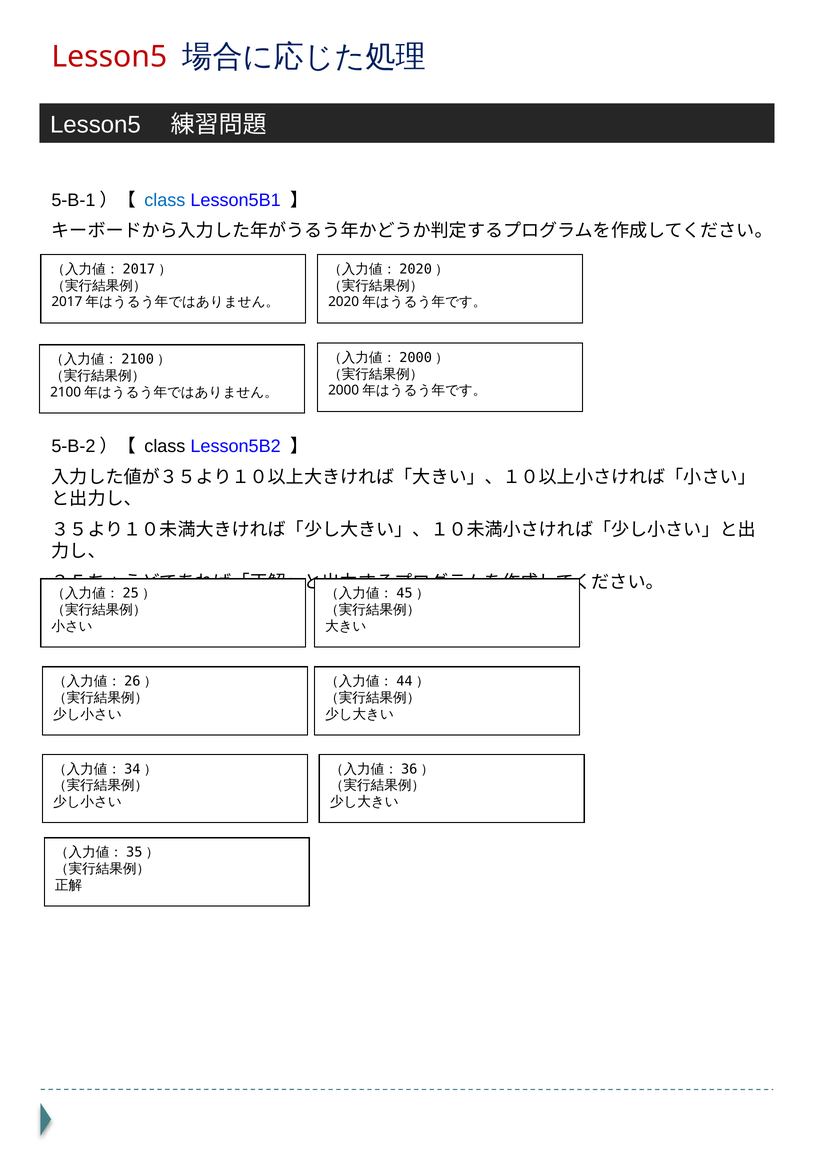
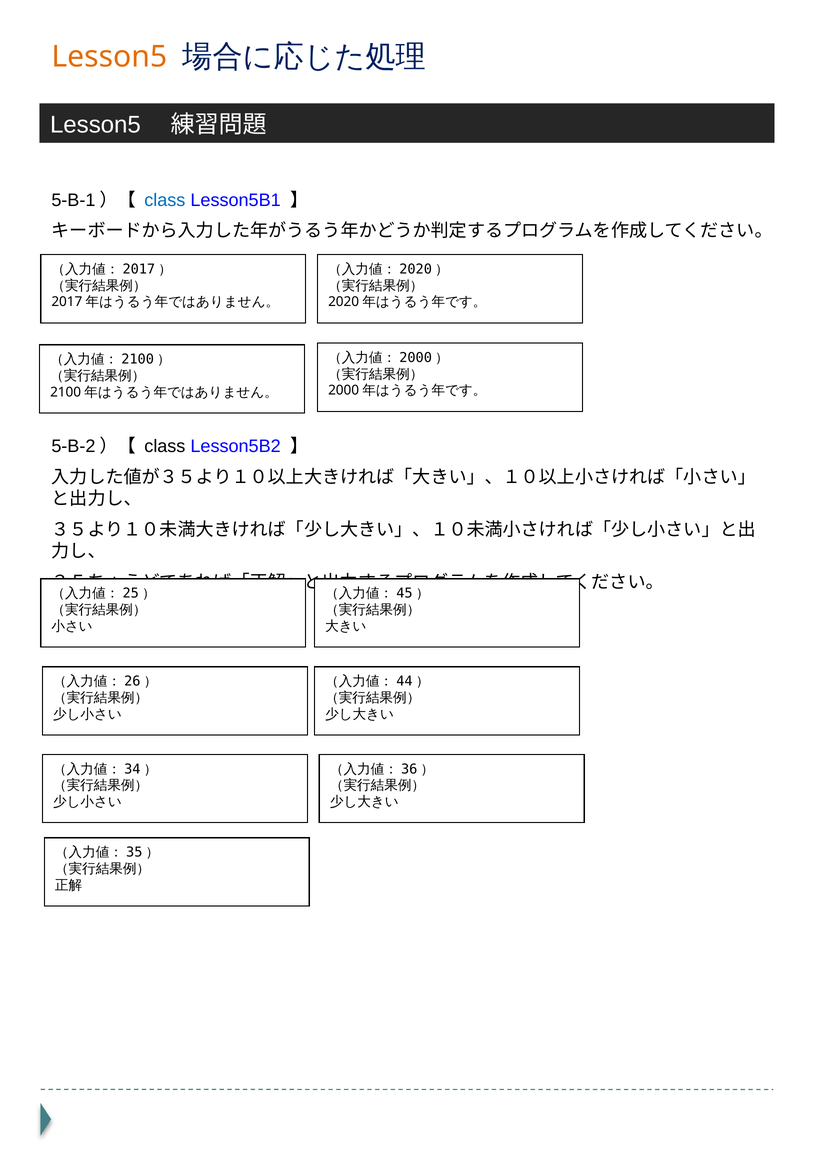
Lesson5 at (109, 57) colour: red -> orange
